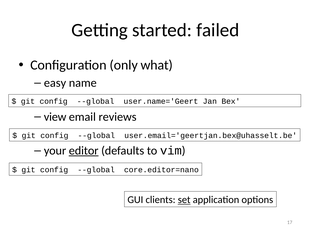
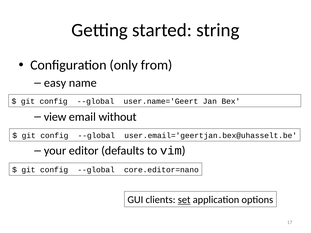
failed: failed -> string
what: what -> from
reviews: reviews -> without
editor underline: present -> none
